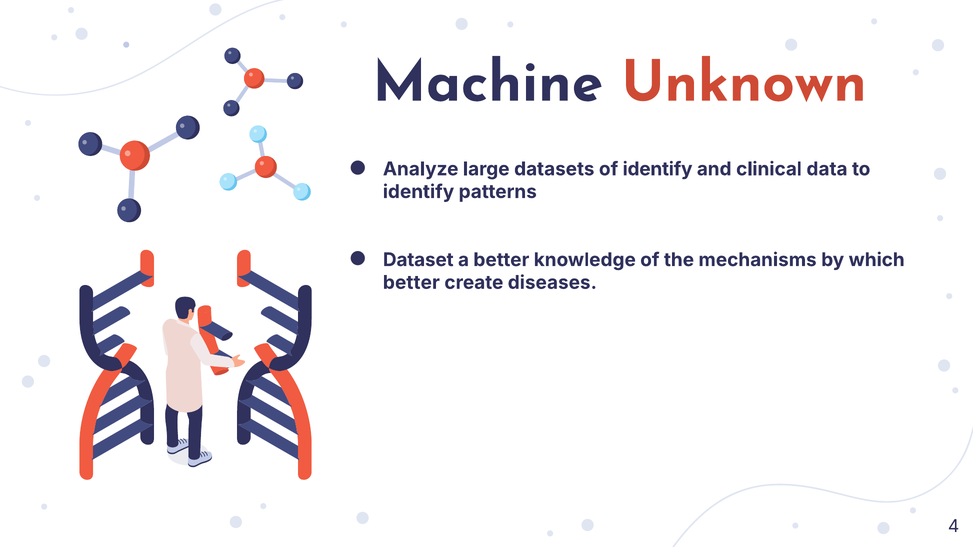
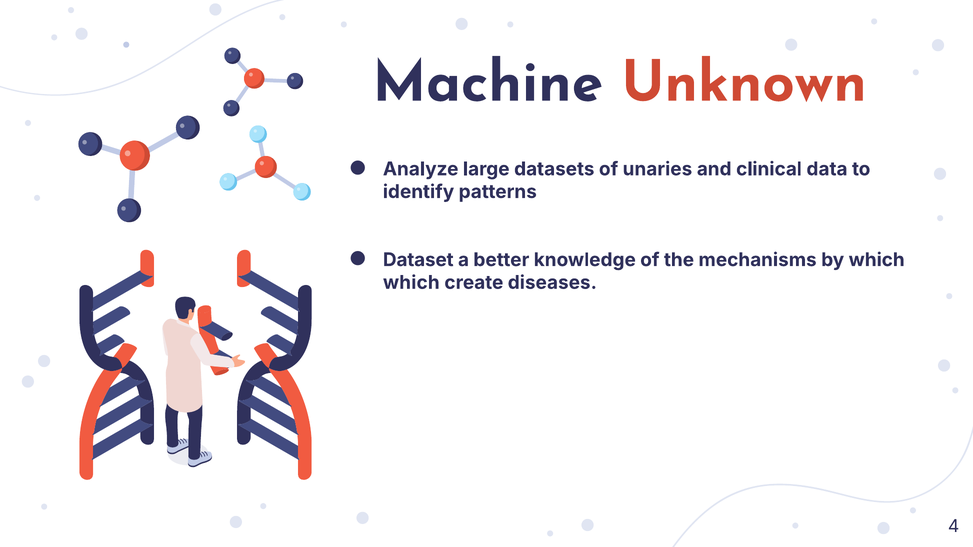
of identify: identify -> unaries
better at (411, 283): better -> which
